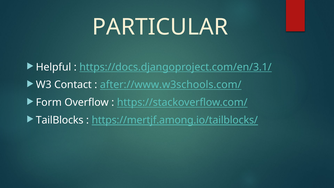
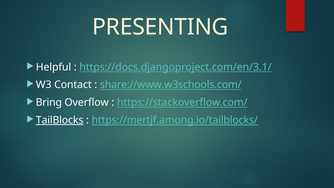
PARTICULAR: PARTICULAR -> PRESENTING
after://www.w3schools.com/: after://www.w3schools.com/ -> share://www.w3schools.com/
Form: Form -> Bring
TailBlocks underline: none -> present
